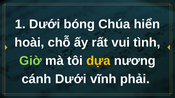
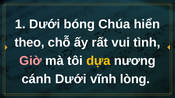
hoài: hoài -> theo
Giờ colour: light green -> pink
phải: phải -> lòng
